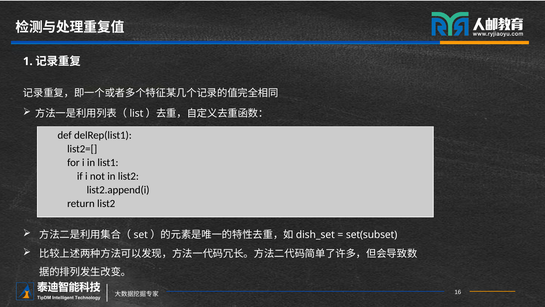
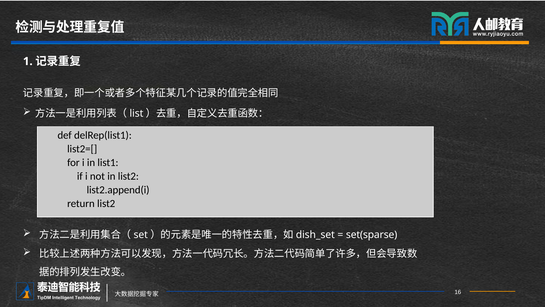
set(subset: set(subset -> set(sparse
